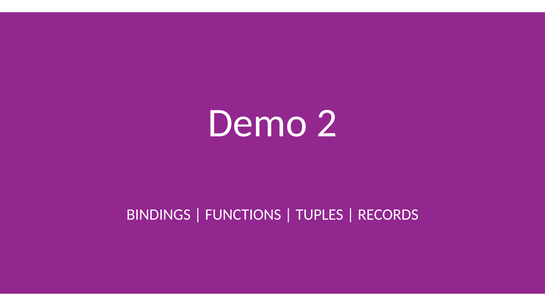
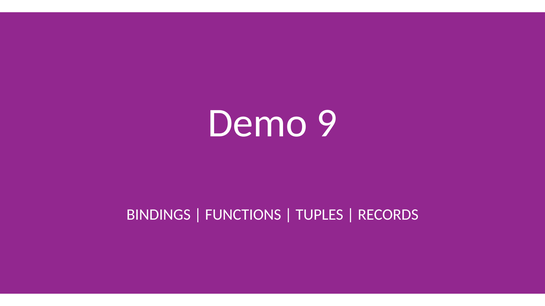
2: 2 -> 9
